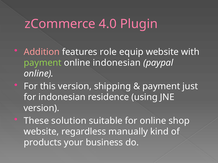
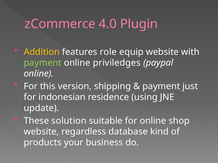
Addition colour: pink -> yellow
online indonesian: indonesian -> priviledges
version at (41, 108): version -> update
manually: manually -> database
